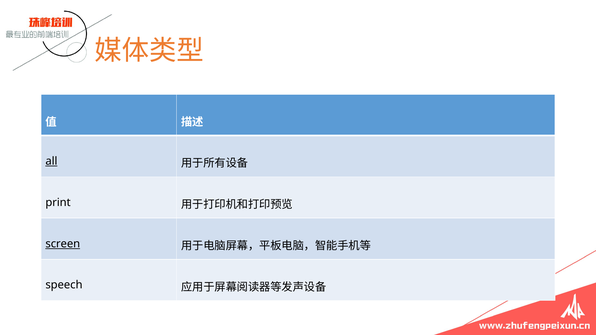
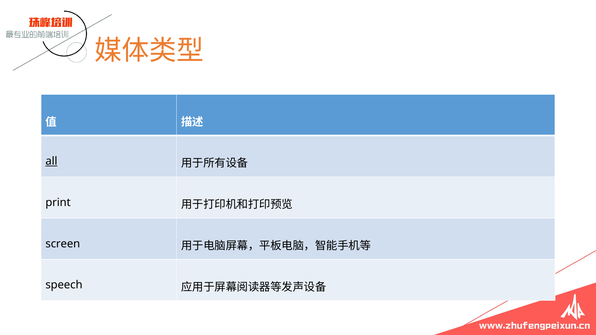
screen underline: present -> none
